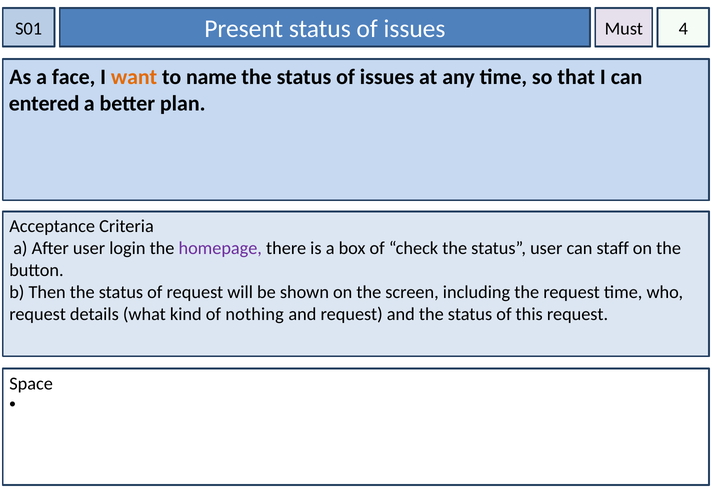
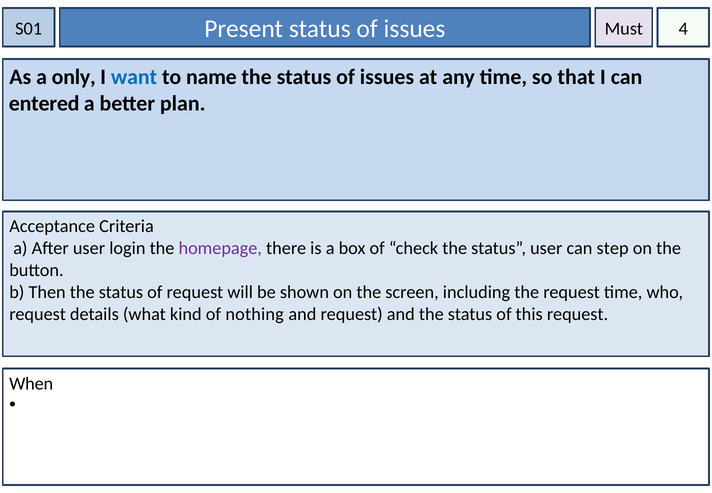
face: face -> only
want colour: orange -> blue
staff: staff -> step
Space: Space -> When
